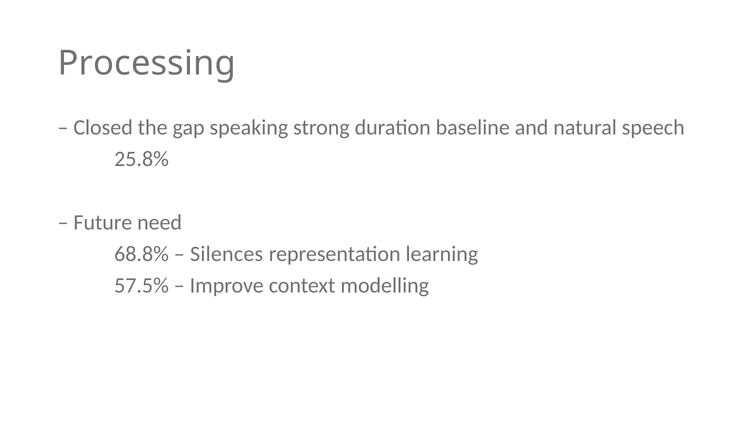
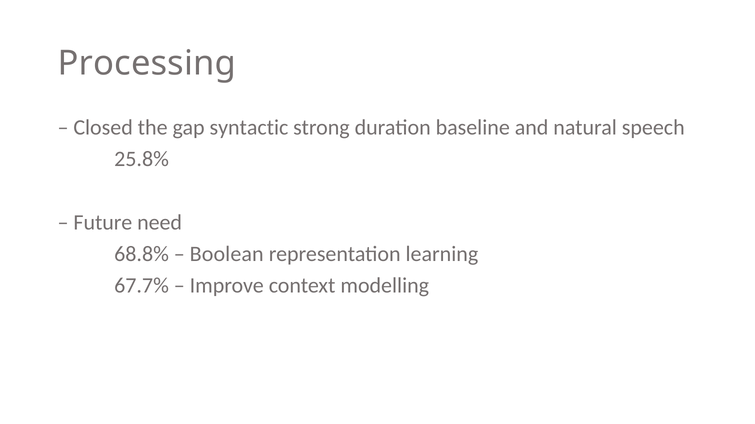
speaking: speaking -> syntactic
Silences: Silences -> Boolean
57.5%: 57.5% -> 67.7%
